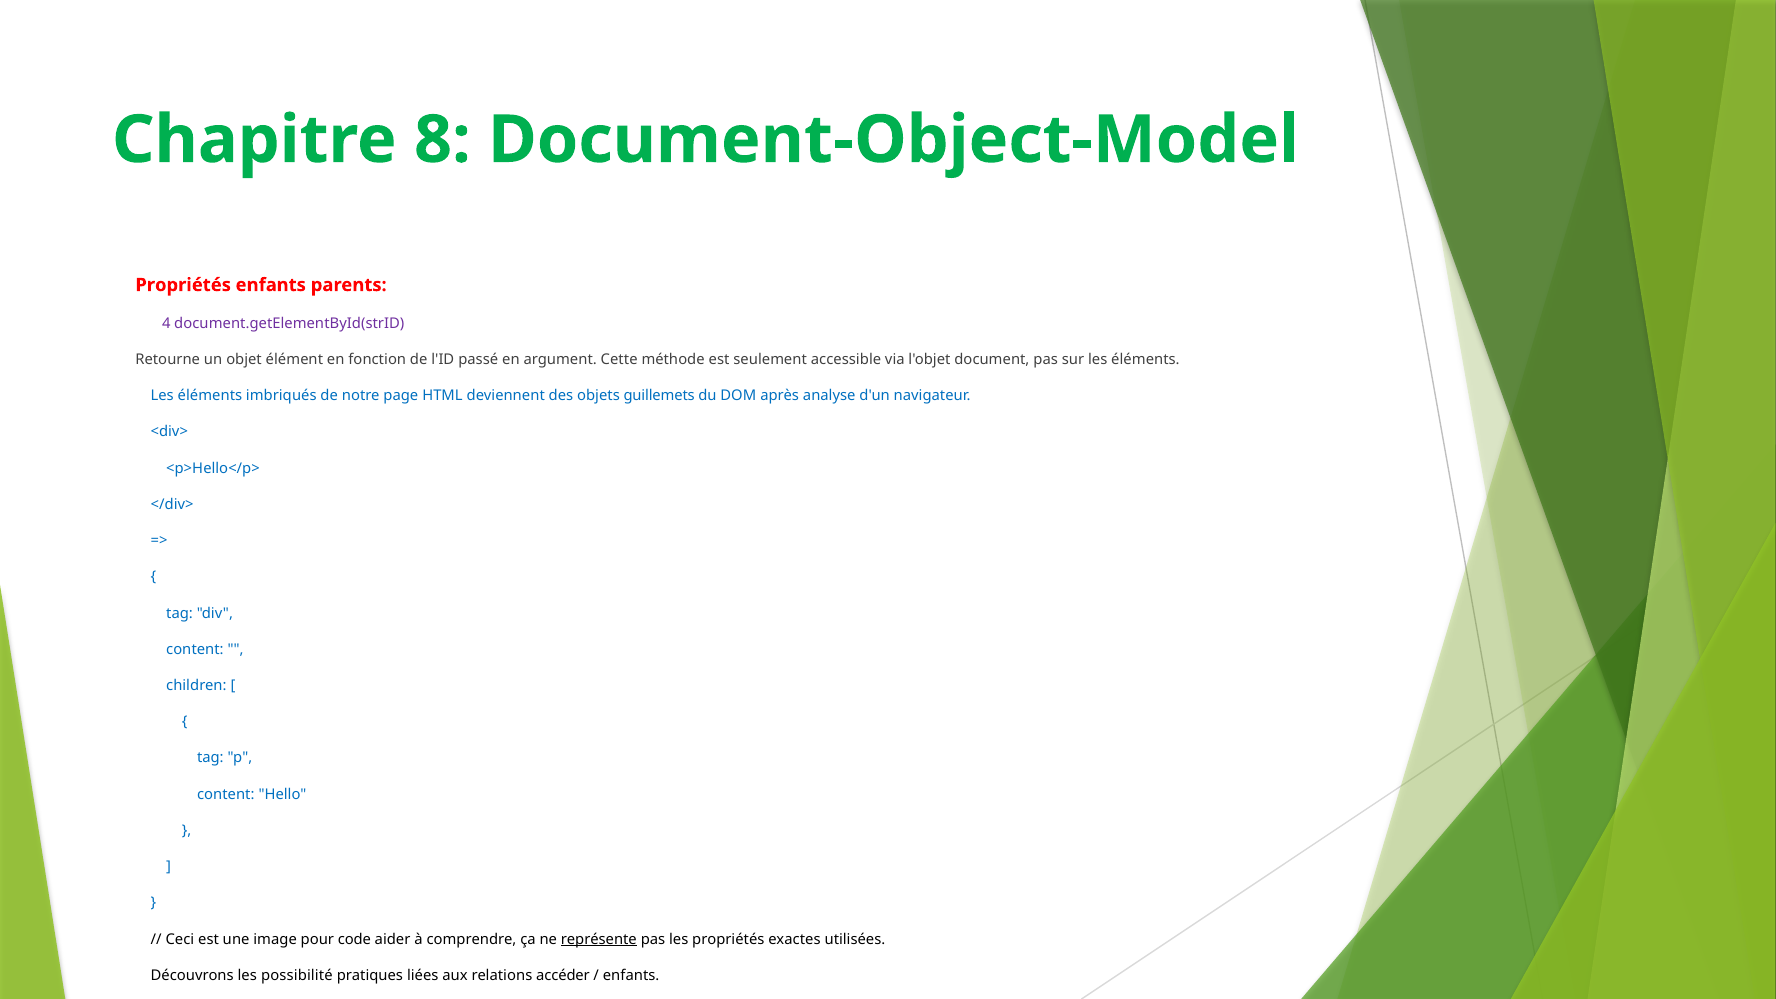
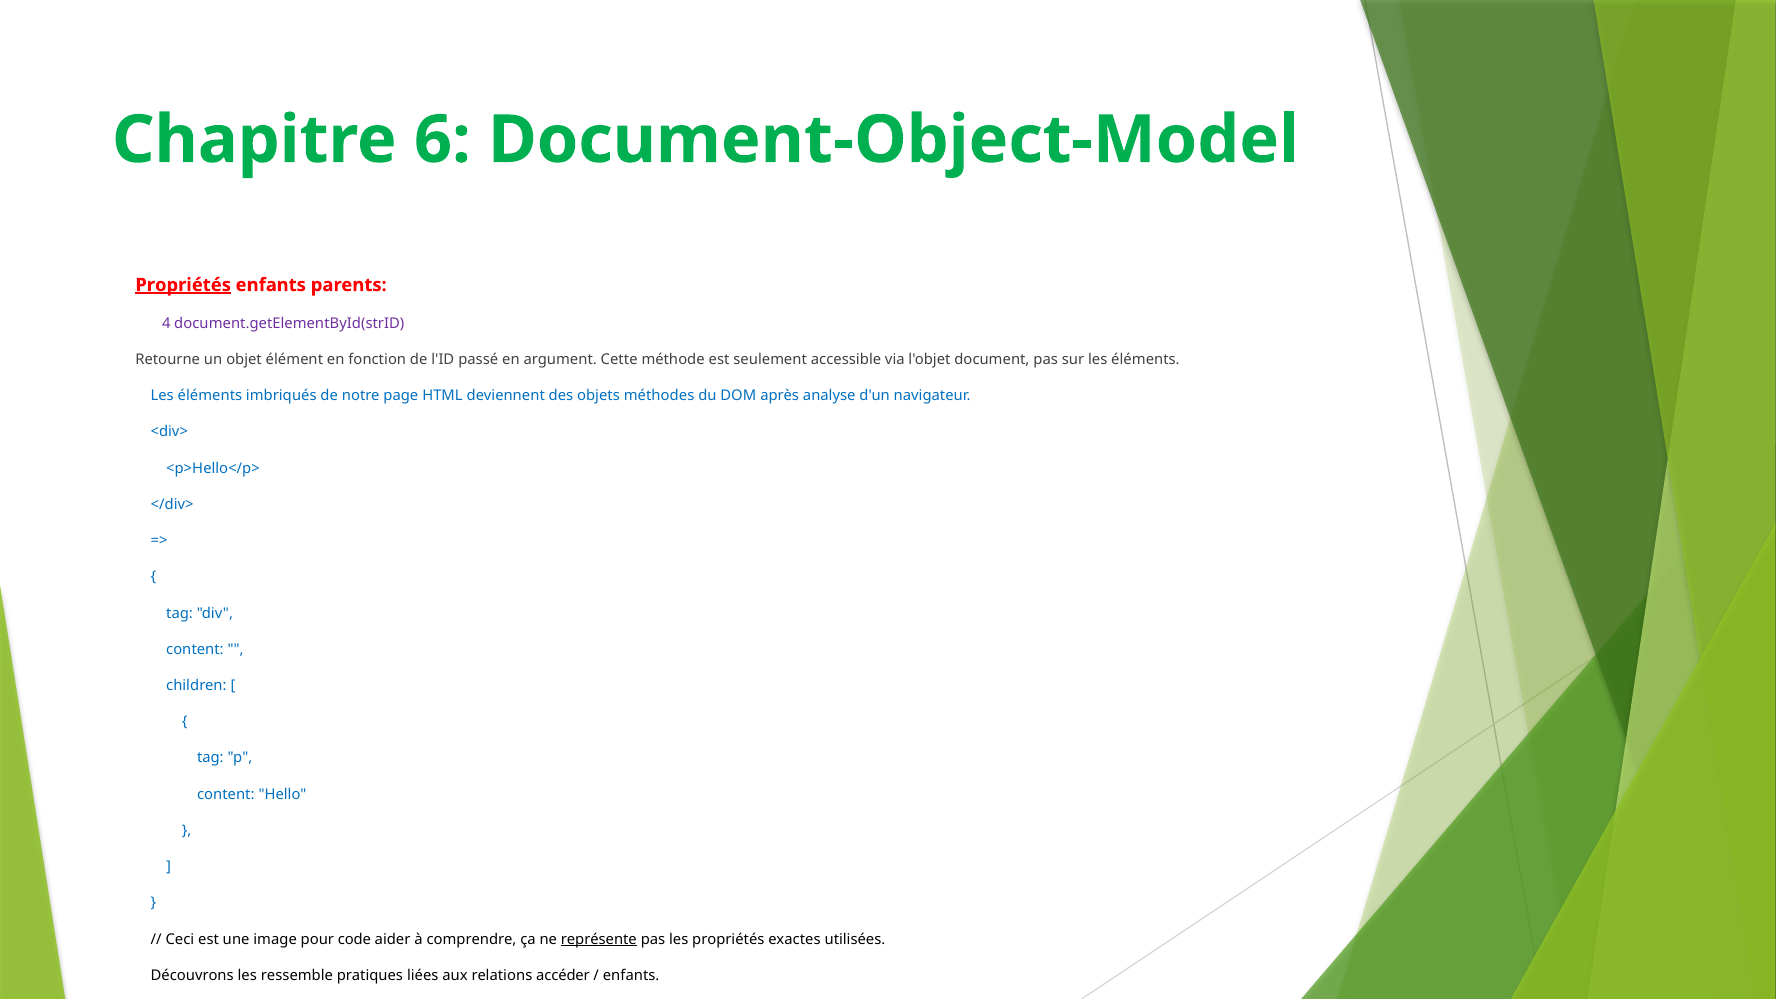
8: 8 -> 6
Propriétés at (183, 285) underline: none -> present
guillemets: guillemets -> méthodes
possibilité: possibilité -> ressemble
